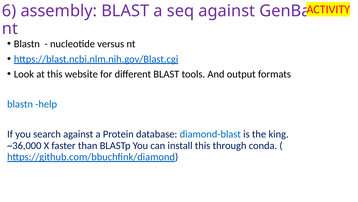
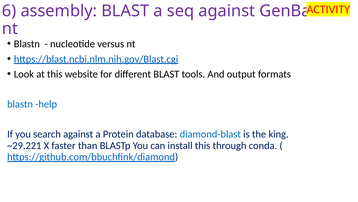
~36,000: ~36,000 -> ~29,221
